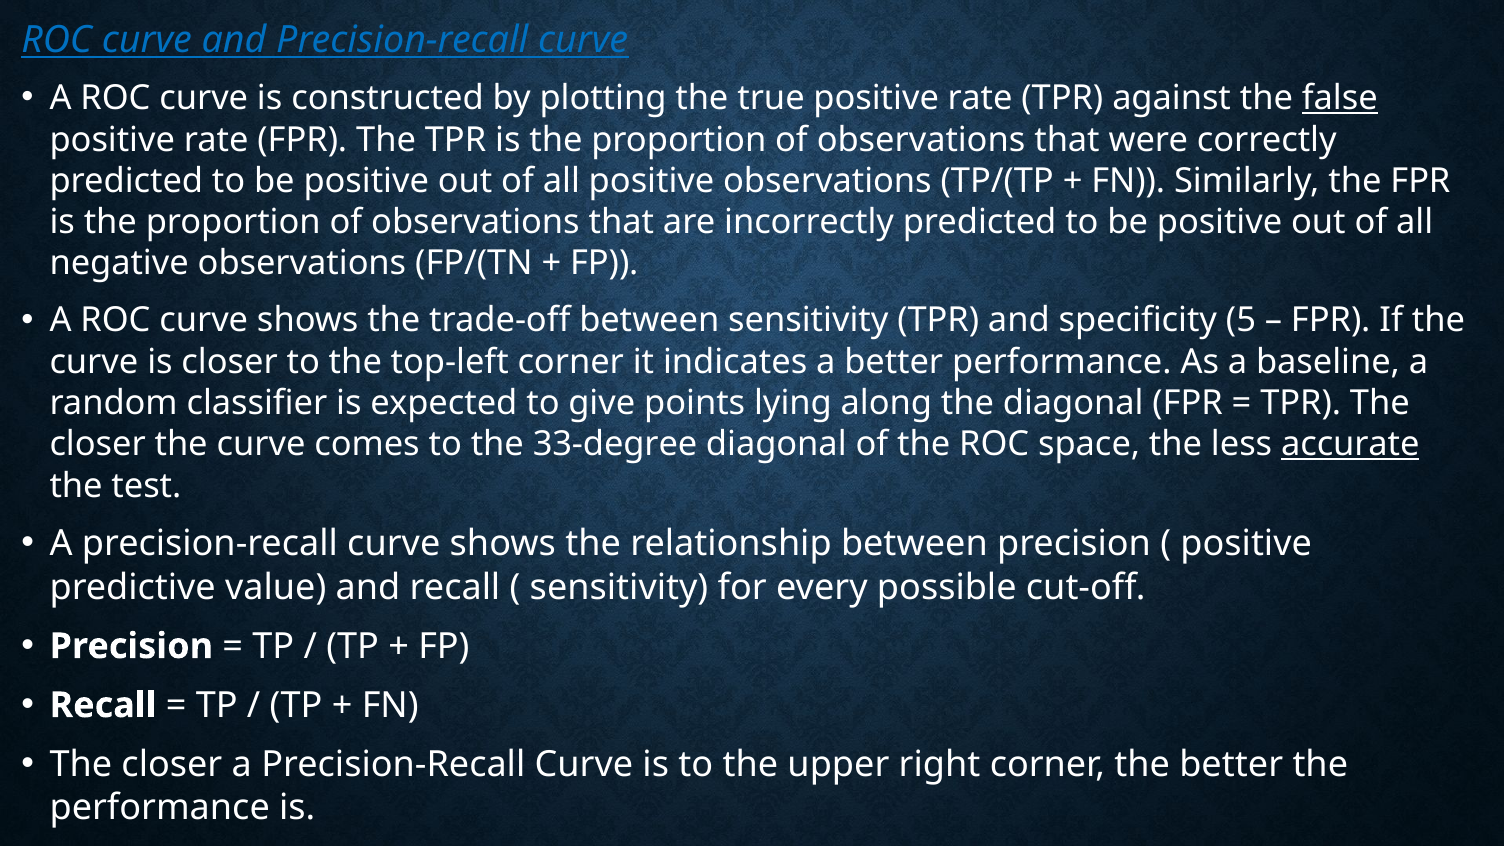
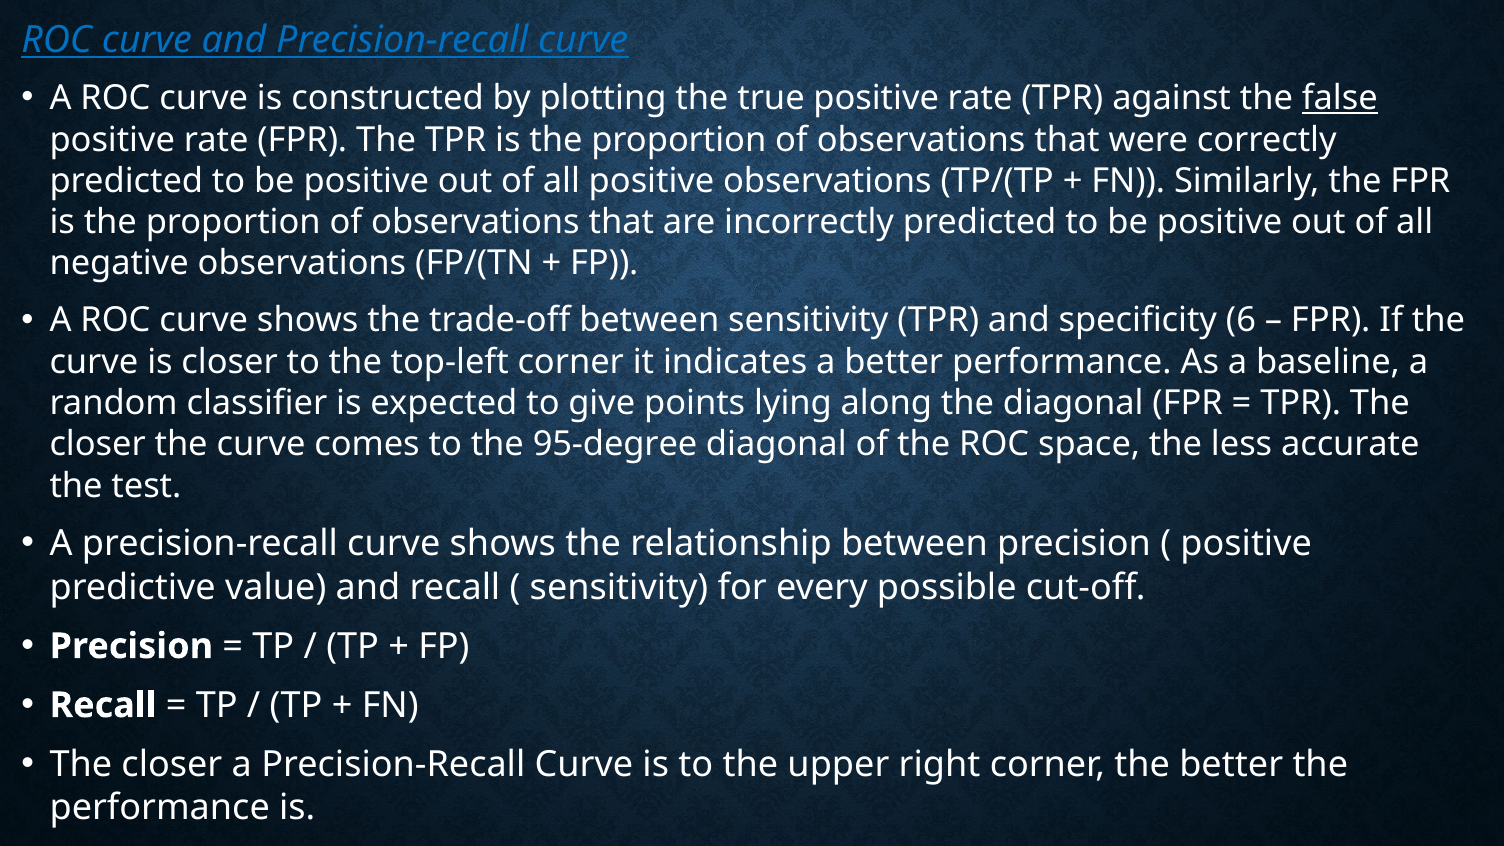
5: 5 -> 6
33-degree: 33-degree -> 95-degree
accurate underline: present -> none
